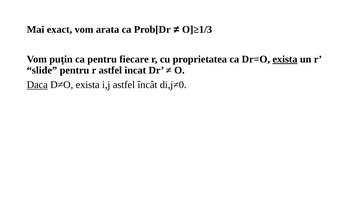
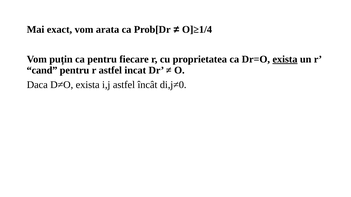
O]≥1/3: O]≥1/3 -> O]≥1/4
slide: slide -> cand
Daca underline: present -> none
